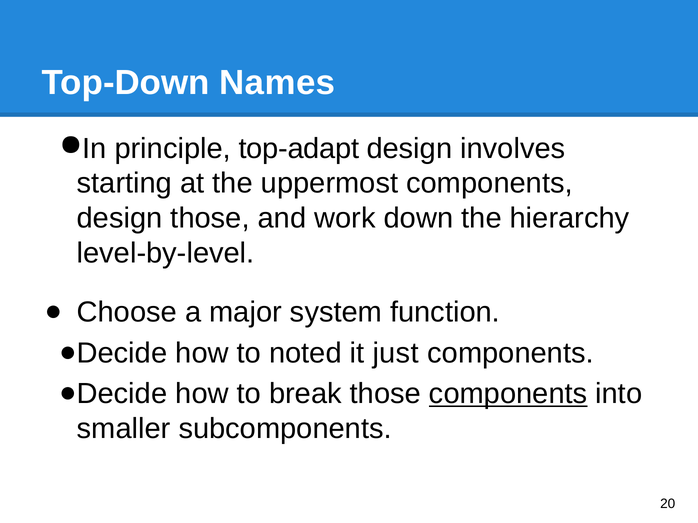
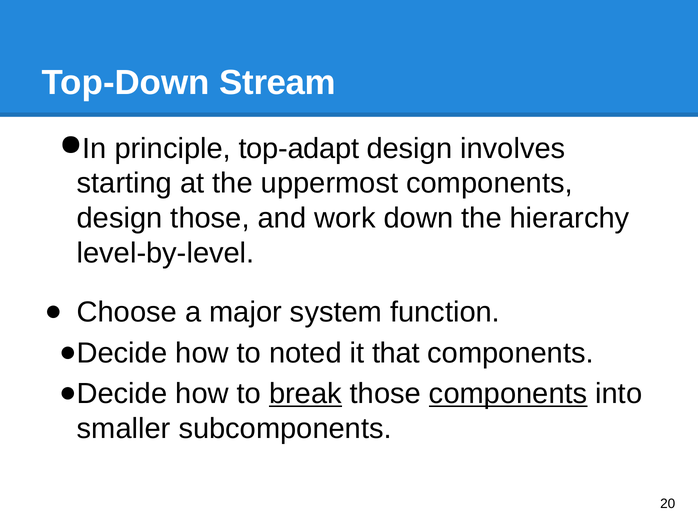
Names: Names -> Stream
just: just -> that
break underline: none -> present
